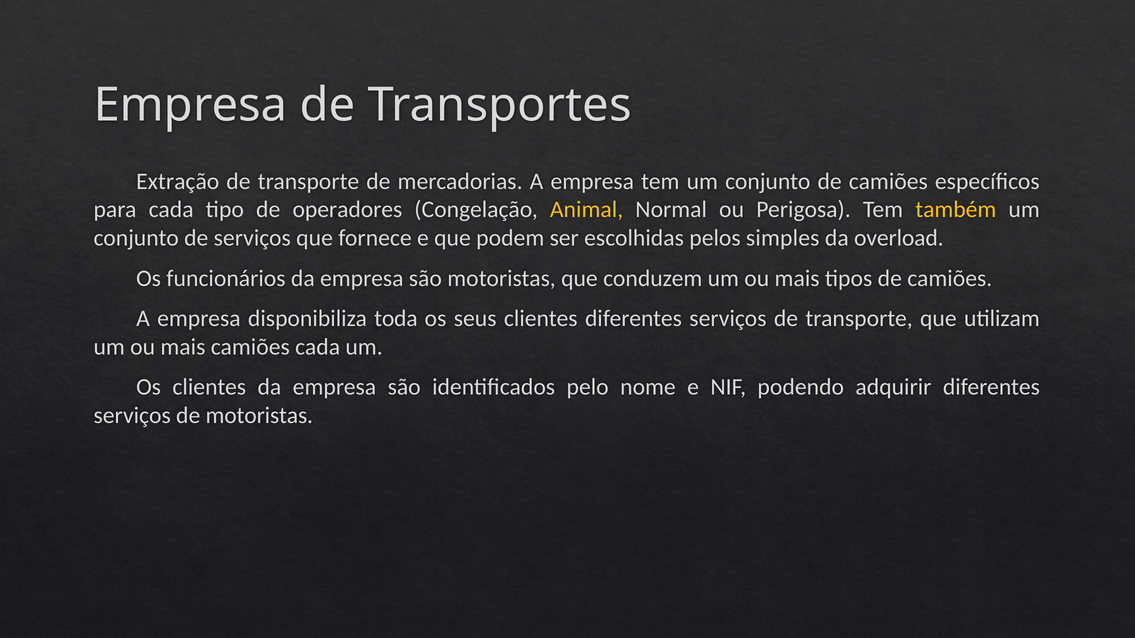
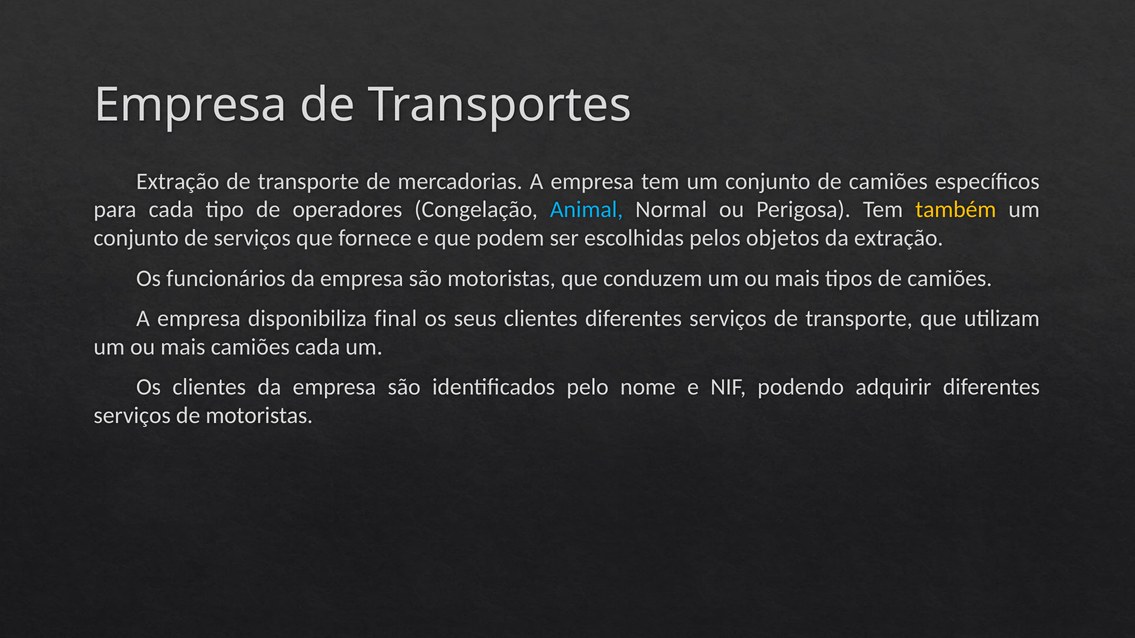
Animal colour: yellow -> light blue
simples: simples -> objetos
da overload: overload -> extração
toda: toda -> final
